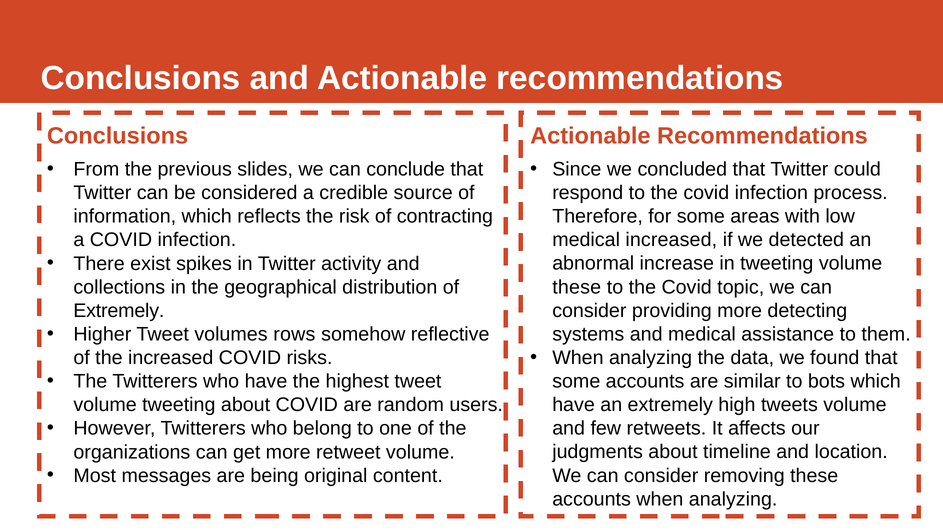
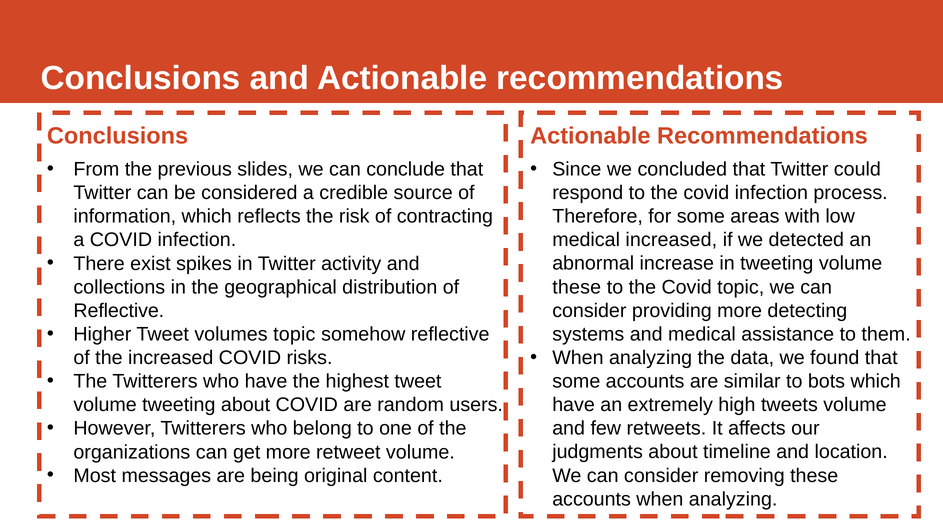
Extremely at (119, 311): Extremely -> Reflective
volumes rows: rows -> topic
